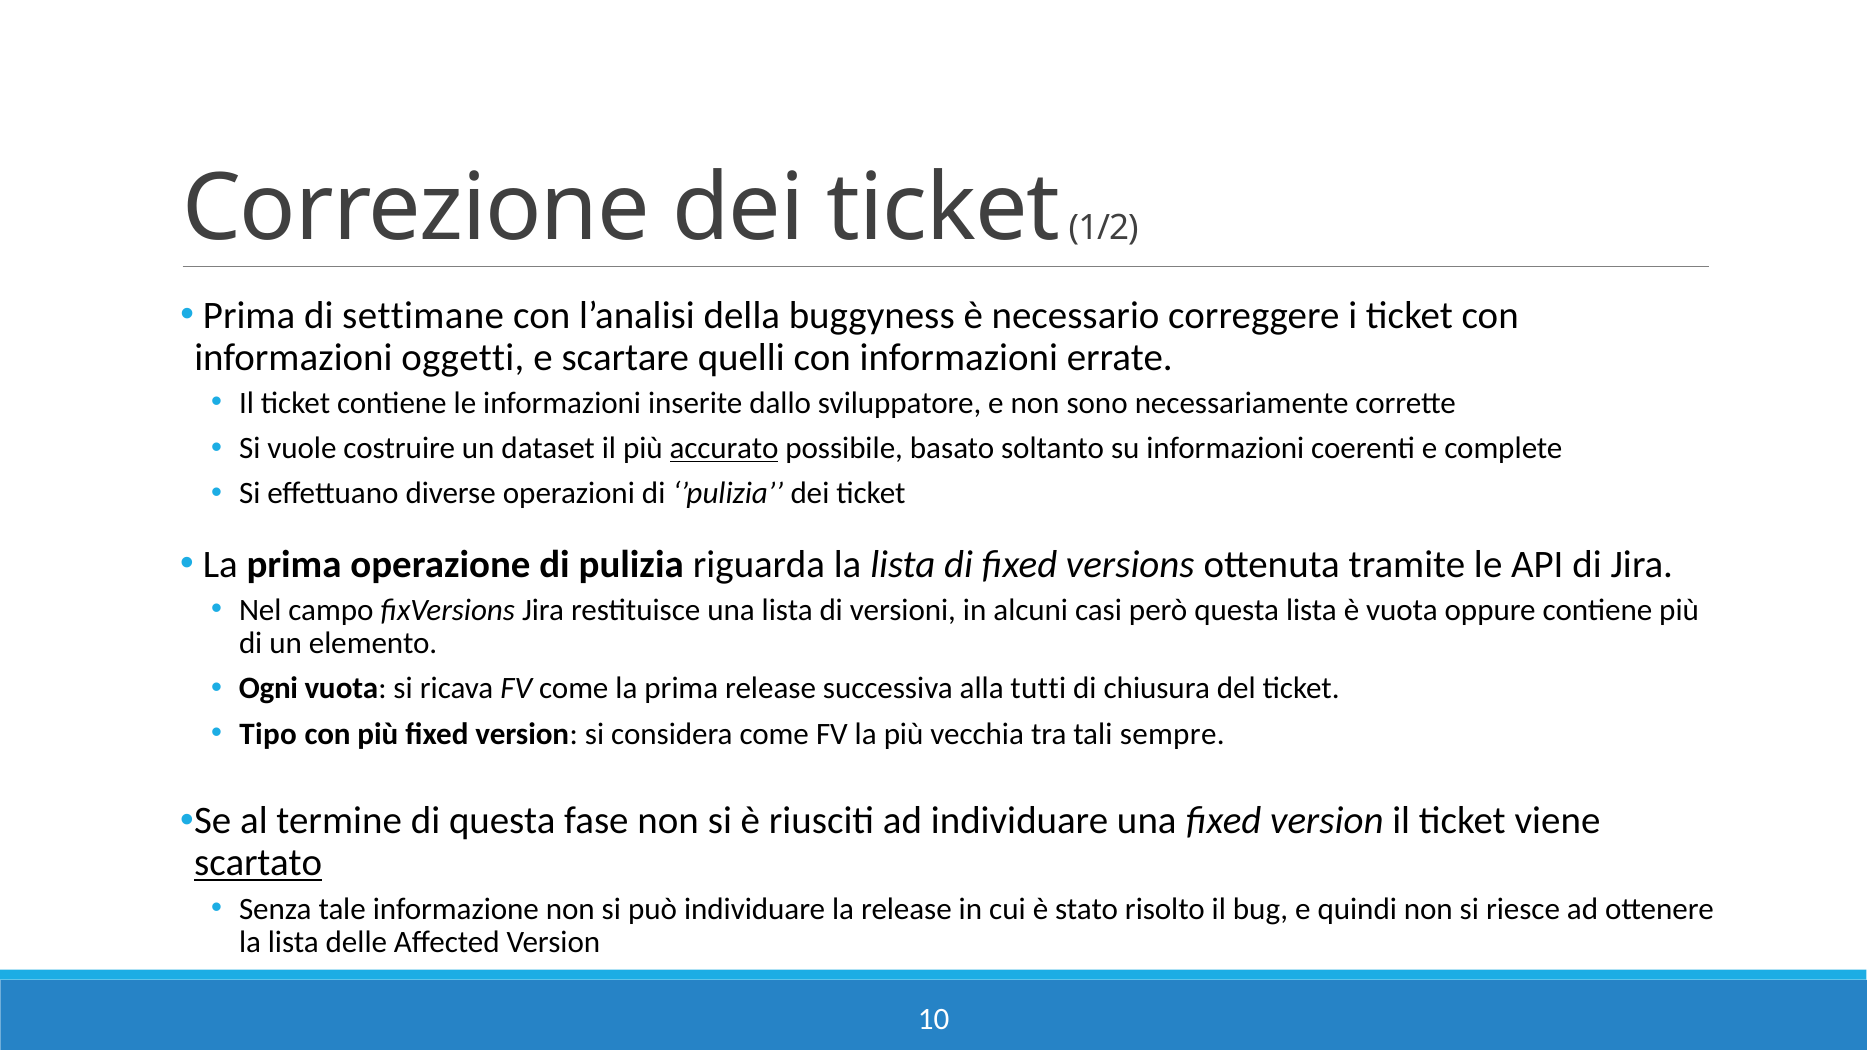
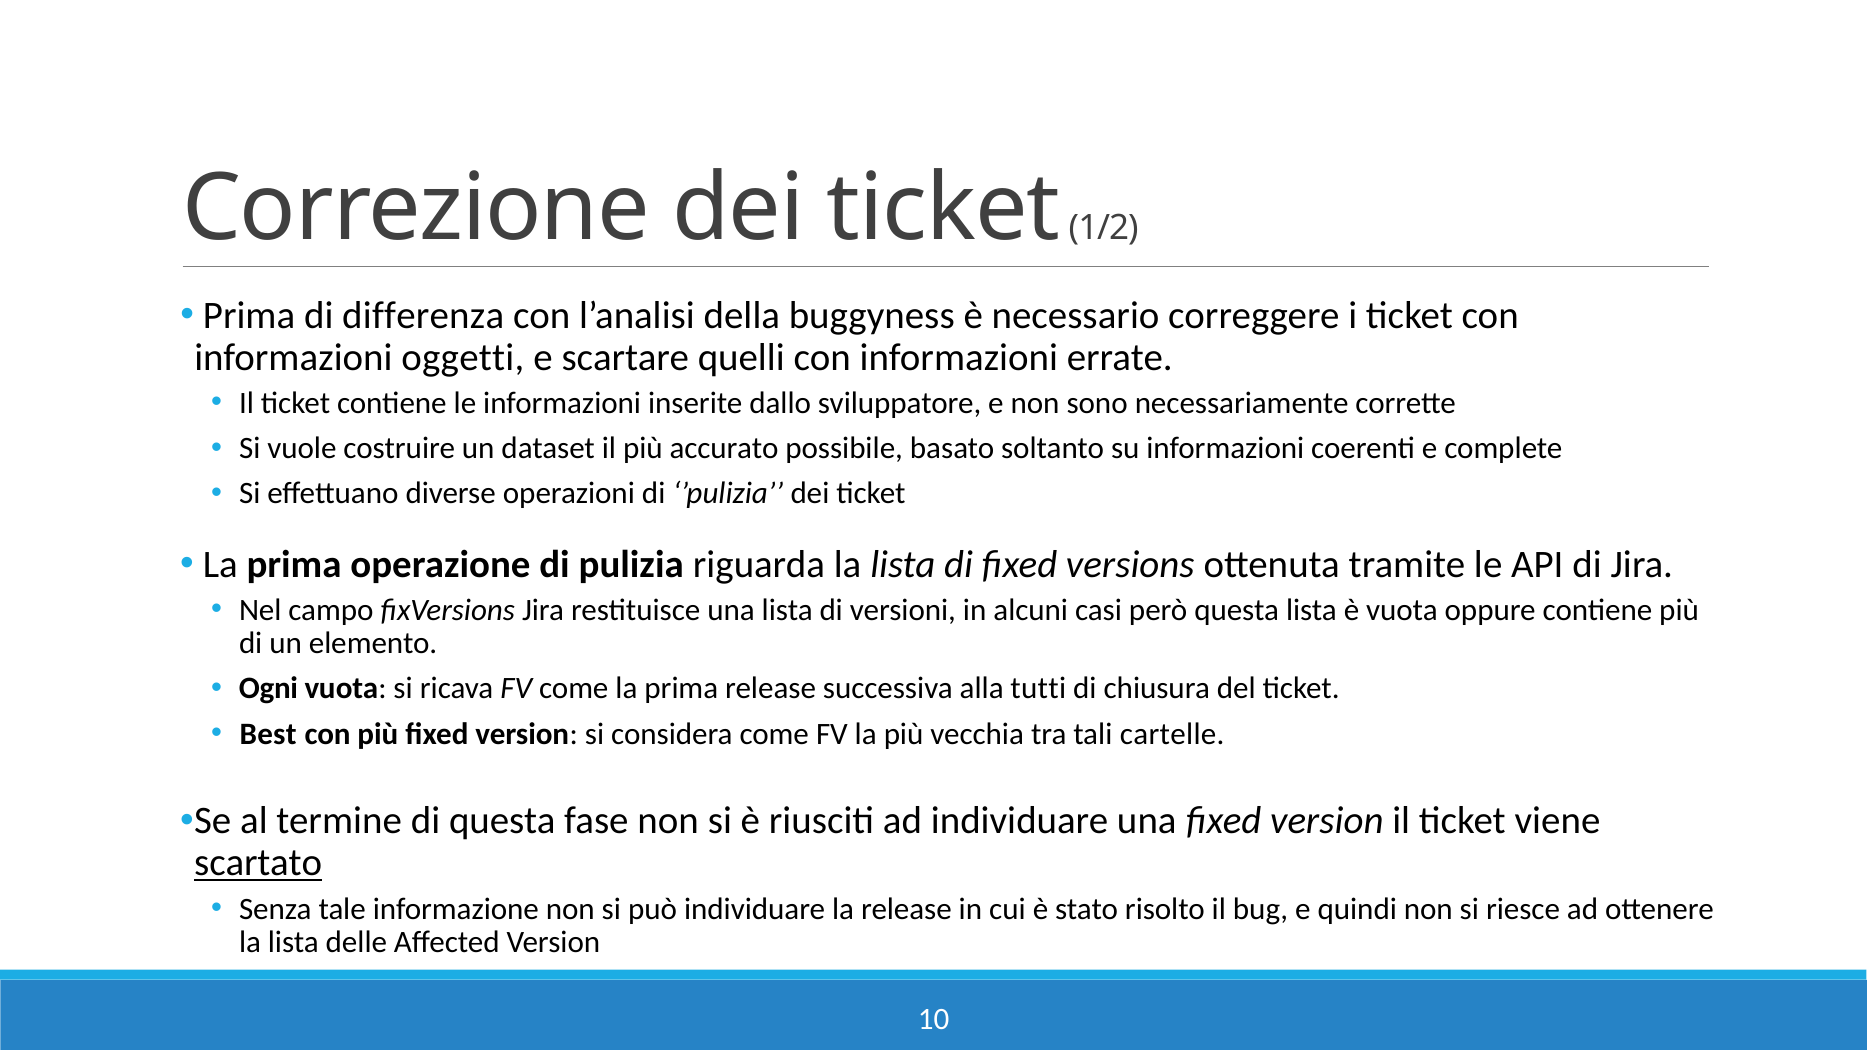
settimane: settimane -> differenza
accurato underline: present -> none
Tipo: Tipo -> Best
sempre: sempre -> cartelle
